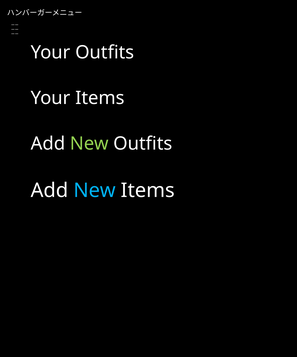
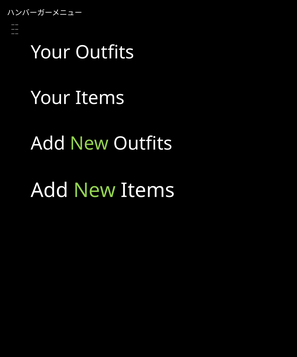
New at (95, 190) colour: light blue -> light green
